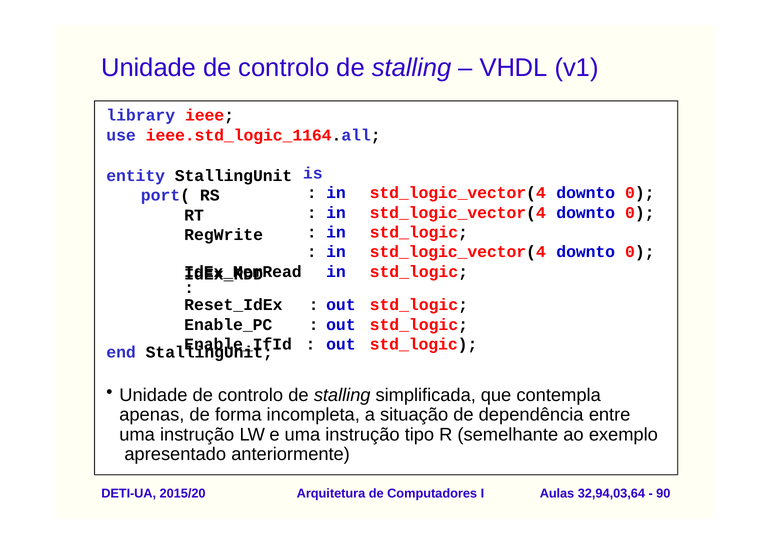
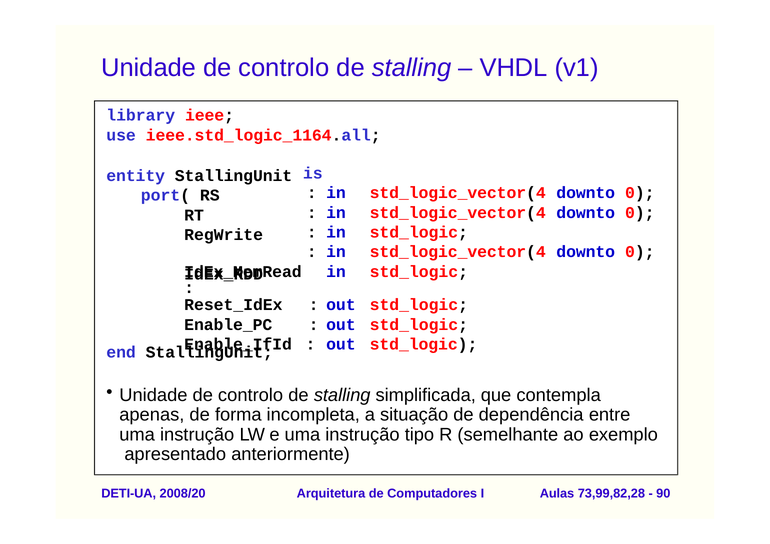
2015/20: 2015/20 -> 2008/20
32,94,03,64: 32,94,03,64 -> 73,99,82,28
